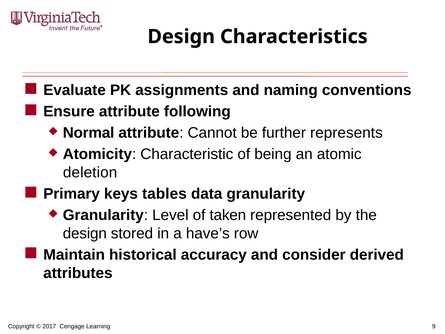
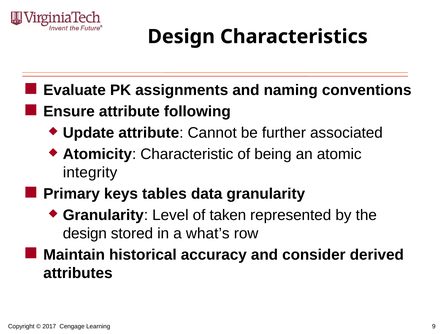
Normal: Normal -> Update
represents: represents -> associated
deletion: deletion -> integrity
have’s: have’s -> what’s
